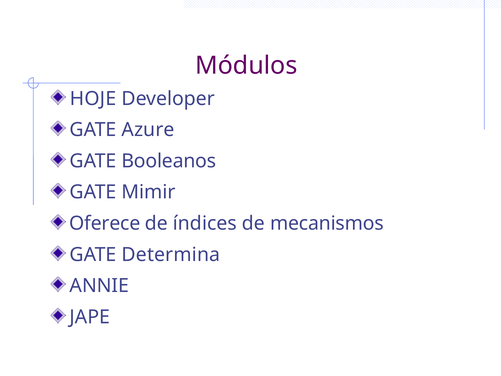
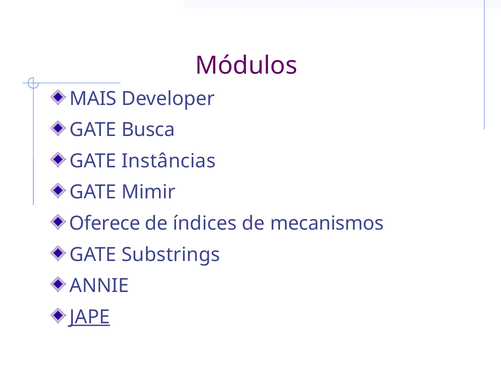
HOJE: HOJE -> MAIS
Azure: Azure -> Busca
Booleanos: Booleanos -> Instâncias
Determina: Determina -> Substrings
JAPE underline: none -> present
